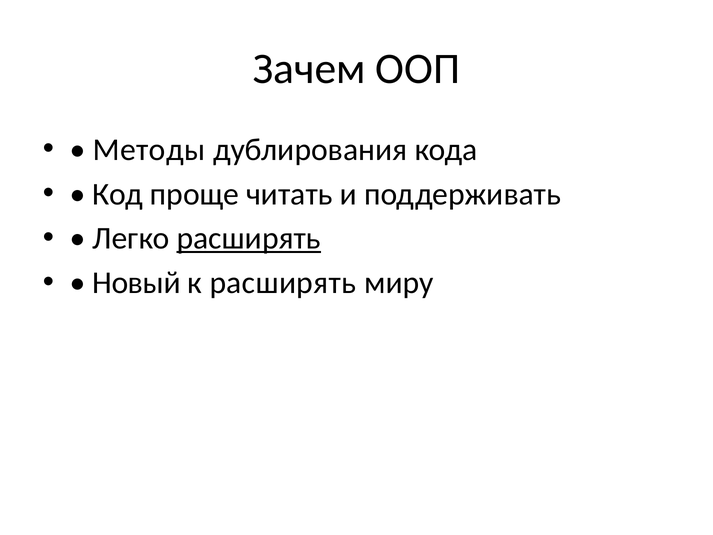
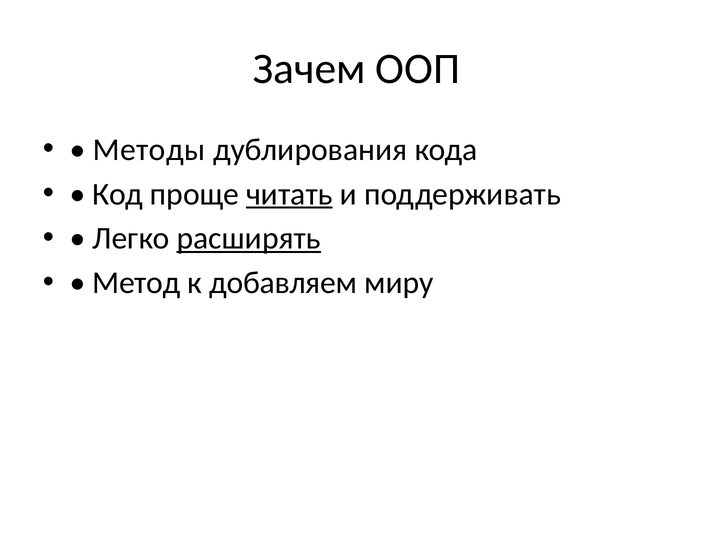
читать underline: none -> present
Новый: Новый -> Метод
к расширять: расширять -> добавляем
